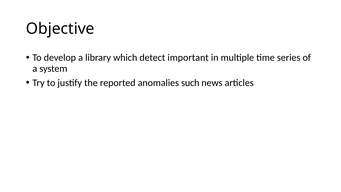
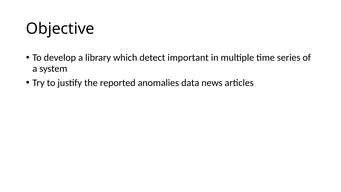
such: such -> data
